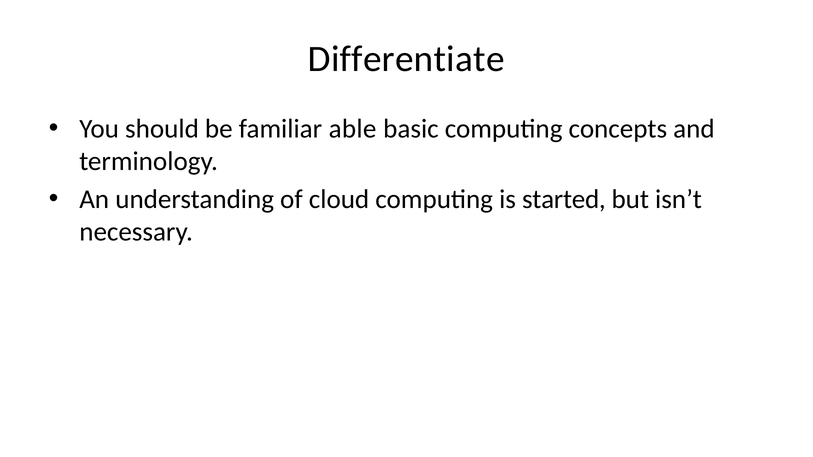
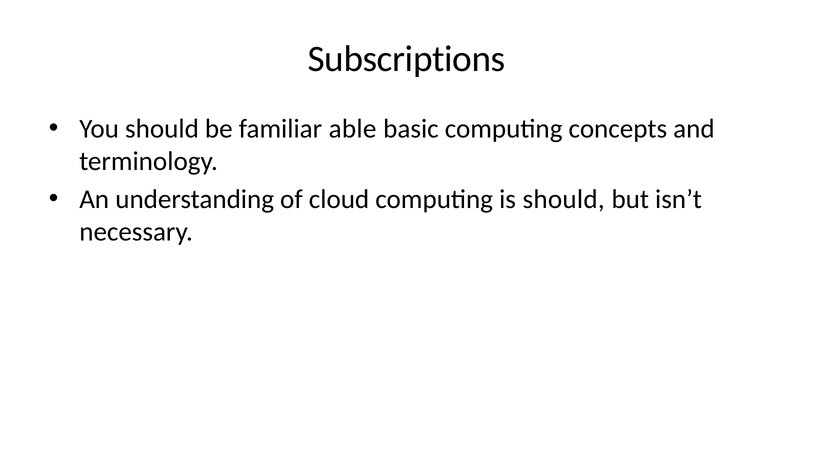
Differentiate: Differentiate -> Subscriptions
is started: started -> should
